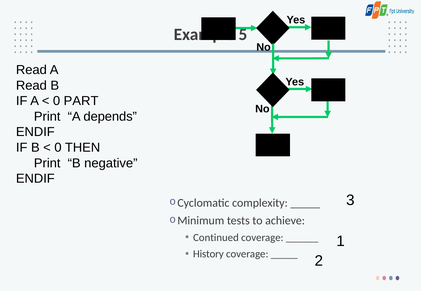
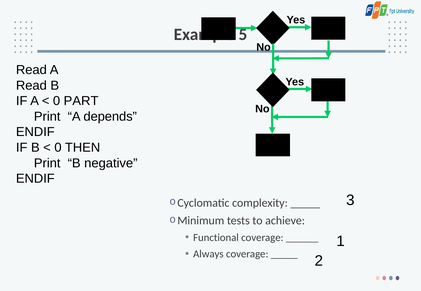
Continued: Continued -> Functional
History: History -> Always
